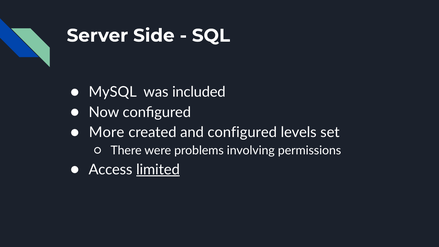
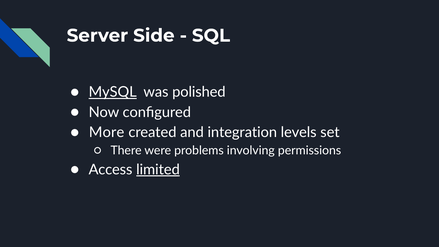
MySQL underline: none -> present
included: included -> polished
and configured: configured -> integration
